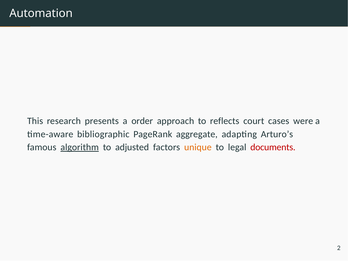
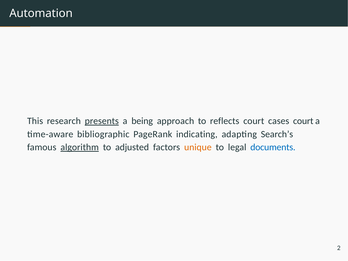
presents underline: none -> present
order: order -> being
cases were: were -> court
aggregate: aggregate -> indicating
Arturo’s: Arturo’s -> Search’s
documents colour: red -> blue
